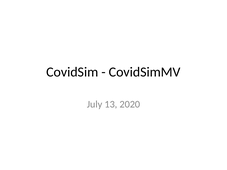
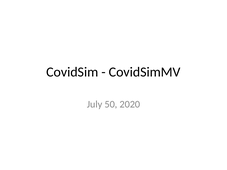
13: 13 -> 50
